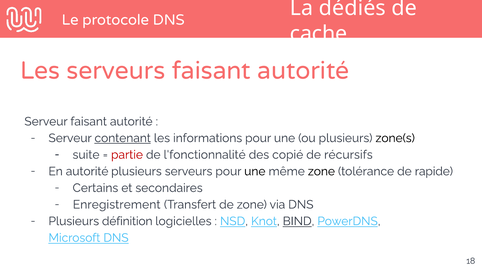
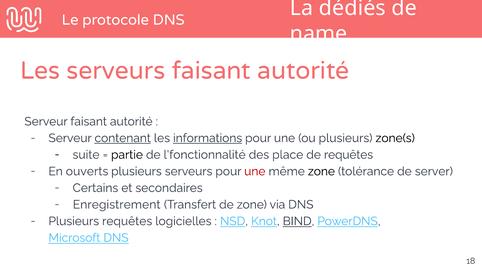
cache: cache -> name
informations underline: none -> present
partie colour: red -> black
copié: copié -> place
de récursifs: récursifs -> requêtes
En autorité: autorité -> ouverts
une at (255, 171) colour: black -> red
rapide: rapide -> server
Plusieurs définition: définition -> requêtes
